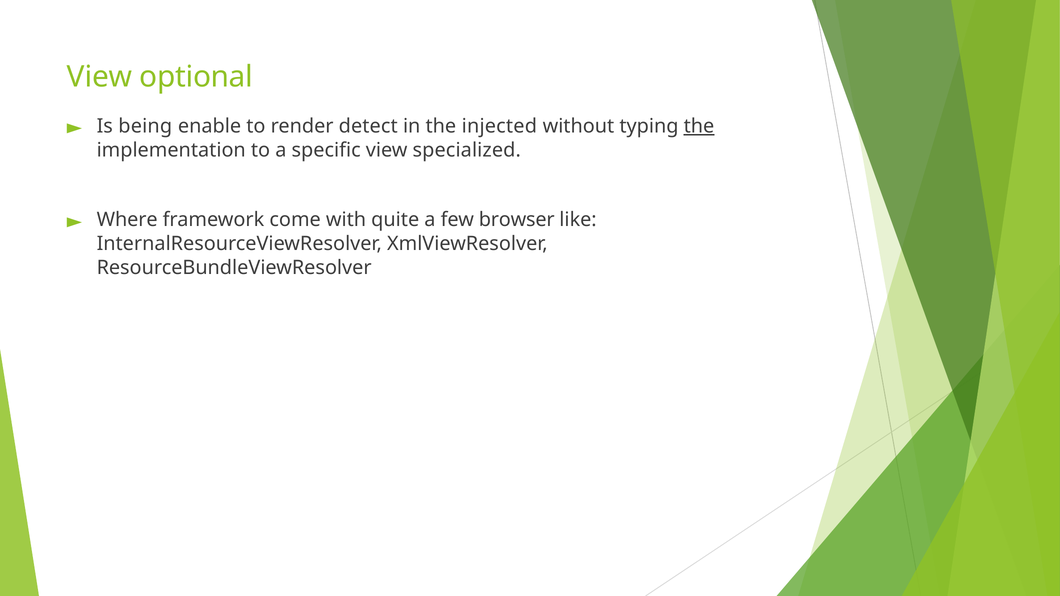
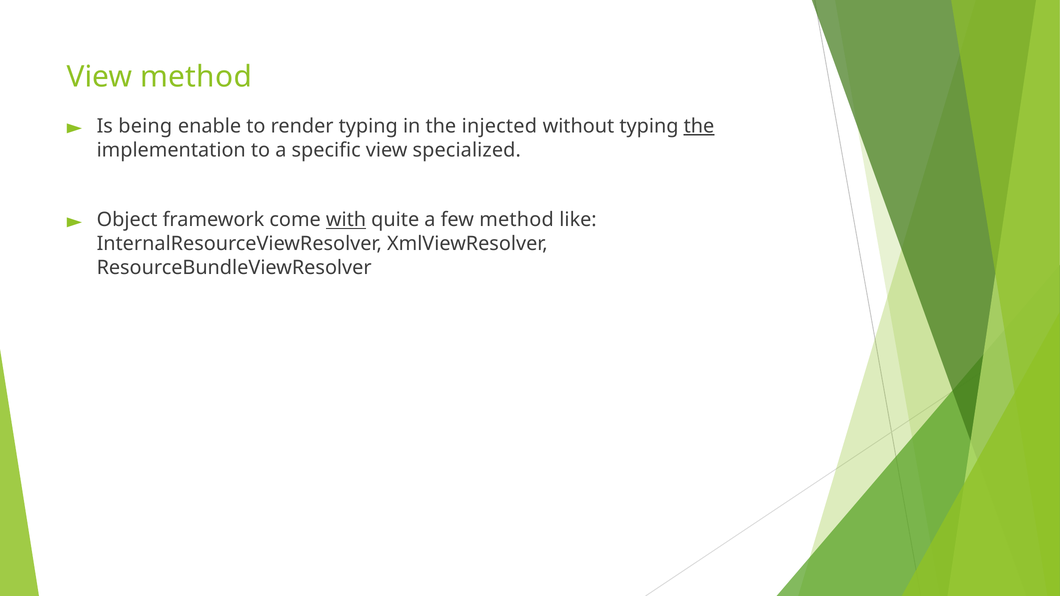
View optional: optional -> method
render detect: detect -> typing
Where: Where -> Object
with underline: none -> present
few browser: browser -> method
